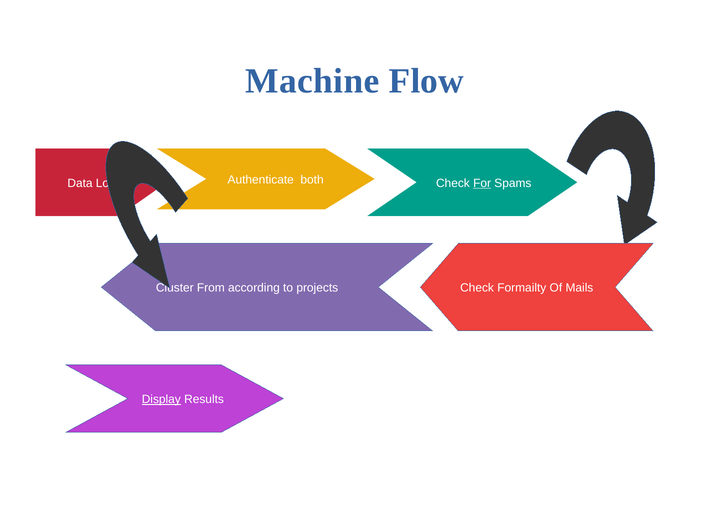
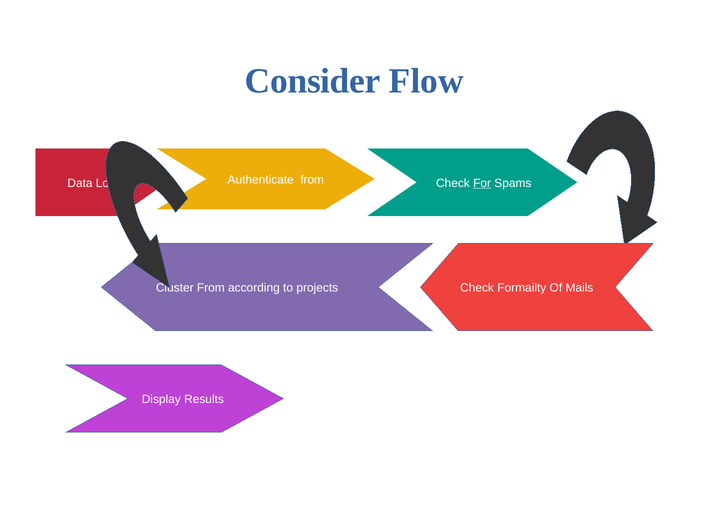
Machine: Machine -> Consider
Authenticate both: both -> from
Display underline: present -> none
